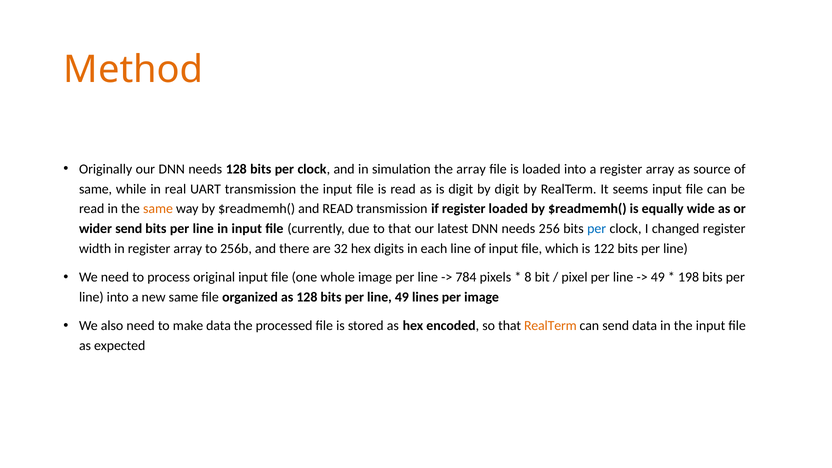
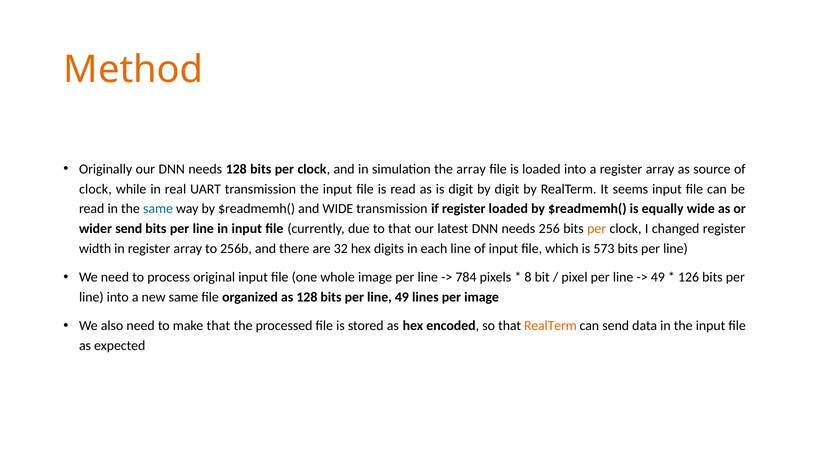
same at (96, 189): same -> clock
same at (158, 209) colour: orange -> blue
and READ: READ -> WIDE
per at (597, 229) colour: blue -> orange
122: 122 -> 573
198: 198 -> 126
make data: data -> that
